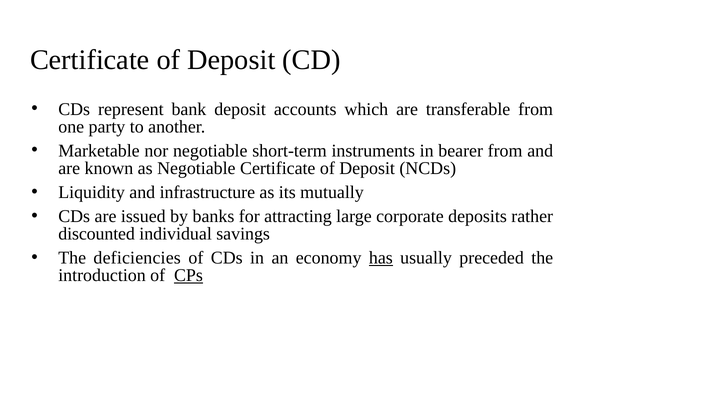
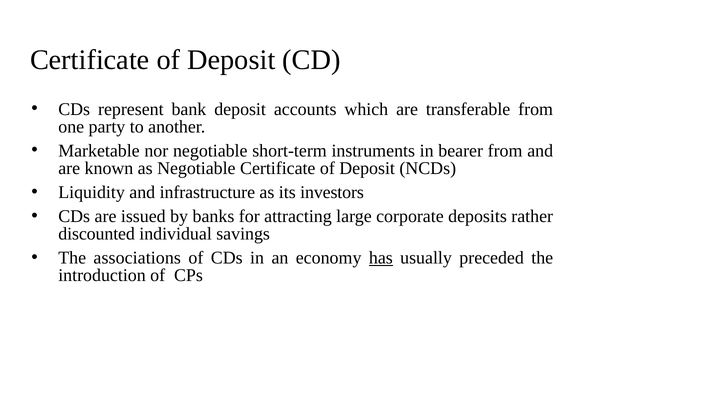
mutually: mutually -> investors
deficiencies: deficiencies -> associations
CPs underline: present -> none
